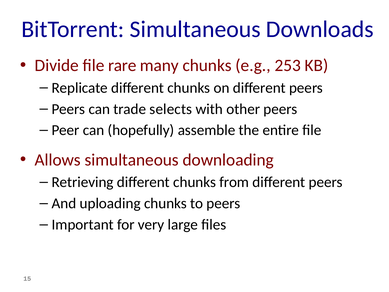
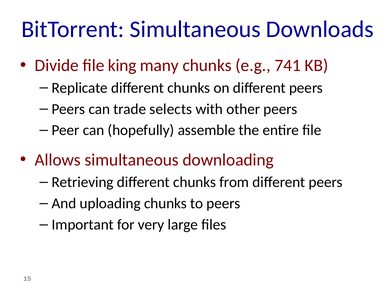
rare: rare -> king
253: 253 -> 741
